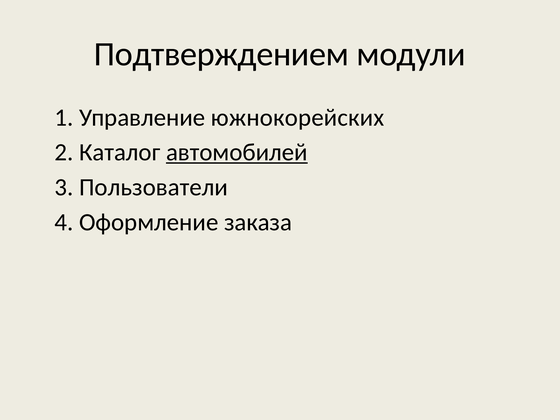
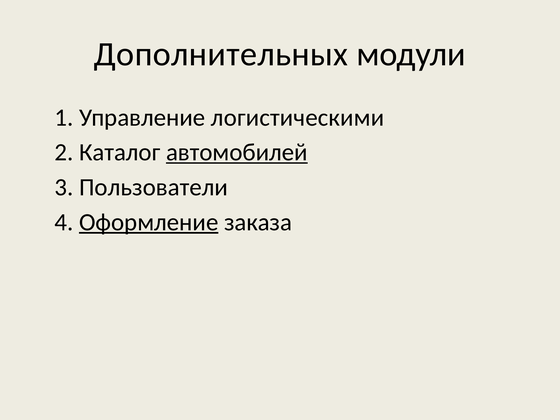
Подтверждением: Подтверждением -> Дополнительных
южнокорейских: южнокорейских -> логистическими
Оформление underline: none -> present
